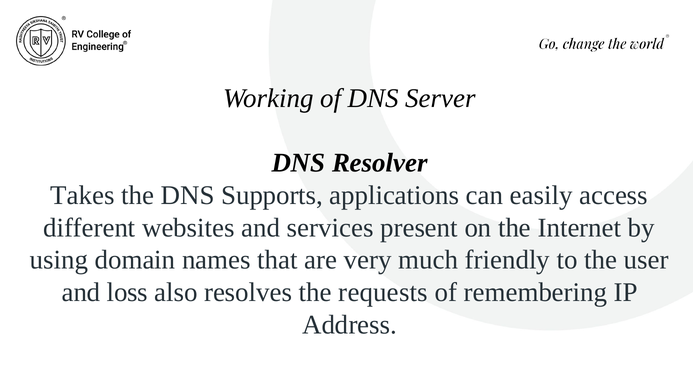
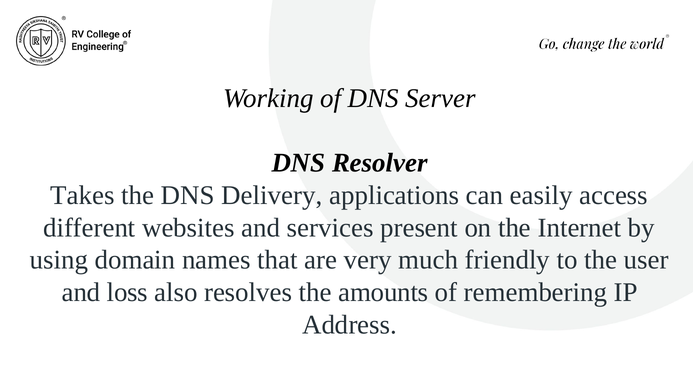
Supports: Supports -> Delivery
requests: requests -> amounts
